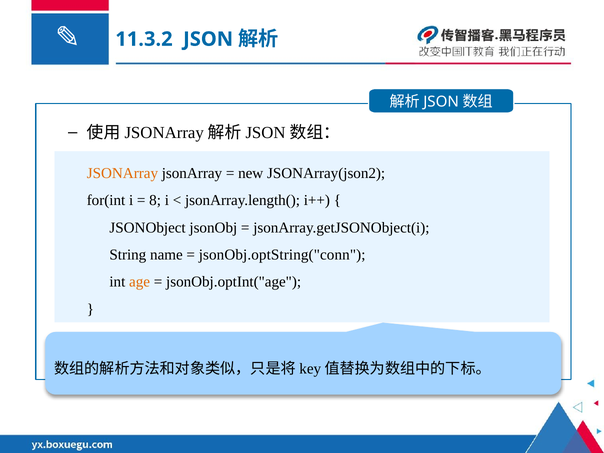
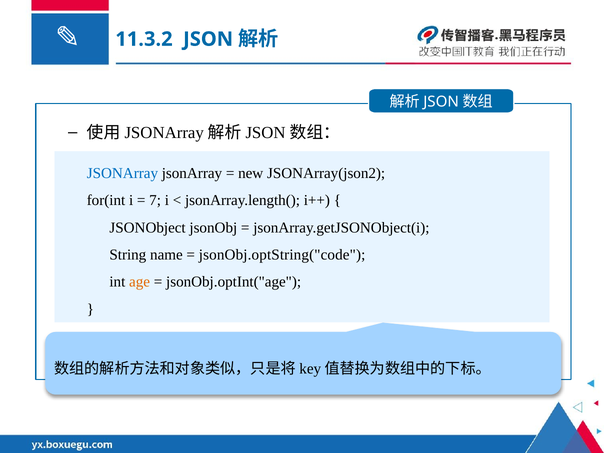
JSONArray at (122, 173) colour: orange -> blue
8: 8 -> 7
jsonObj.optString("conn: jsonObj.optString("conn -> jsonObj.optString("code
